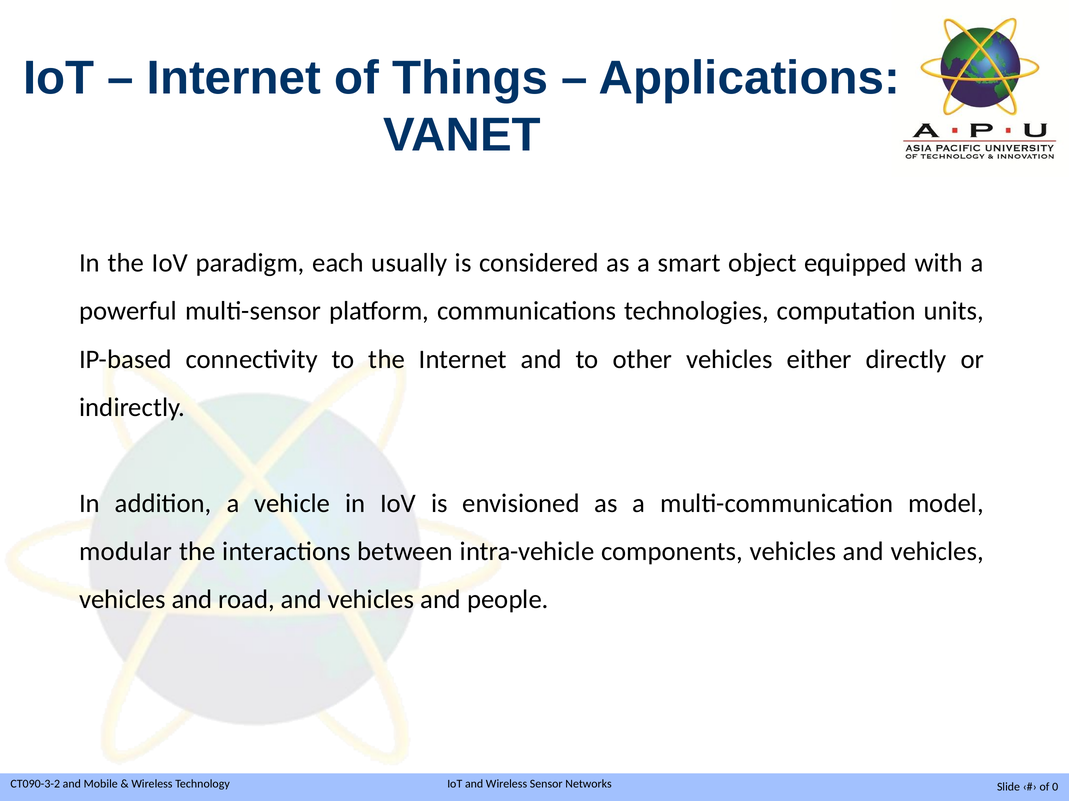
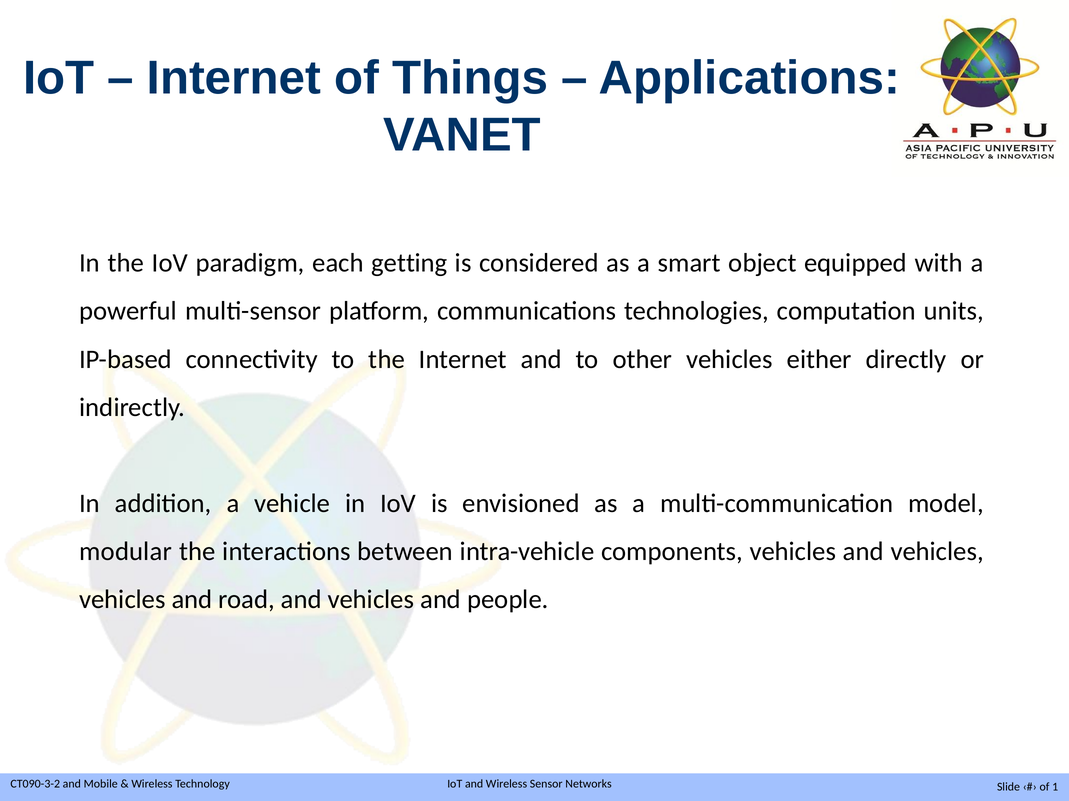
usually: usually -> getting
0: 0 -> 1
